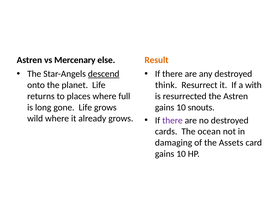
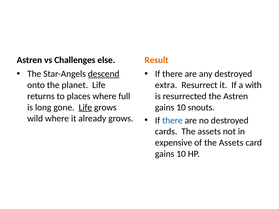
Mercenary: Mercenary -> Challenges
think: think -> extra
Life at (85, 107) underline: none -> present
there at (172, 120) colour: purple -> blue
cards The ocean: ocean -> assets
damaging: damaging -> expensive
